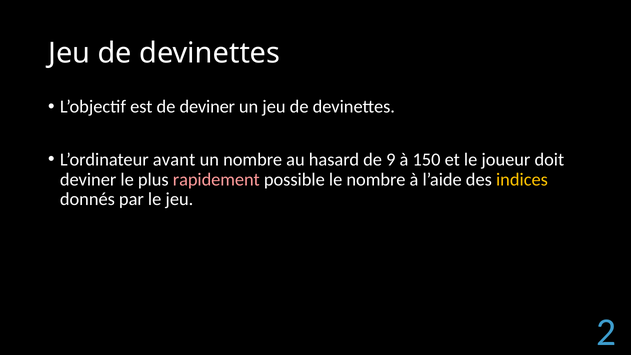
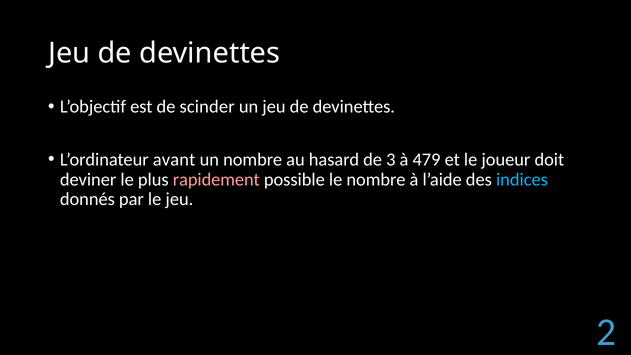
de deviner: deviner -> scinder
9: 9 -> 3
150: 150 -> 479
indices colour: yellow -> light blue
